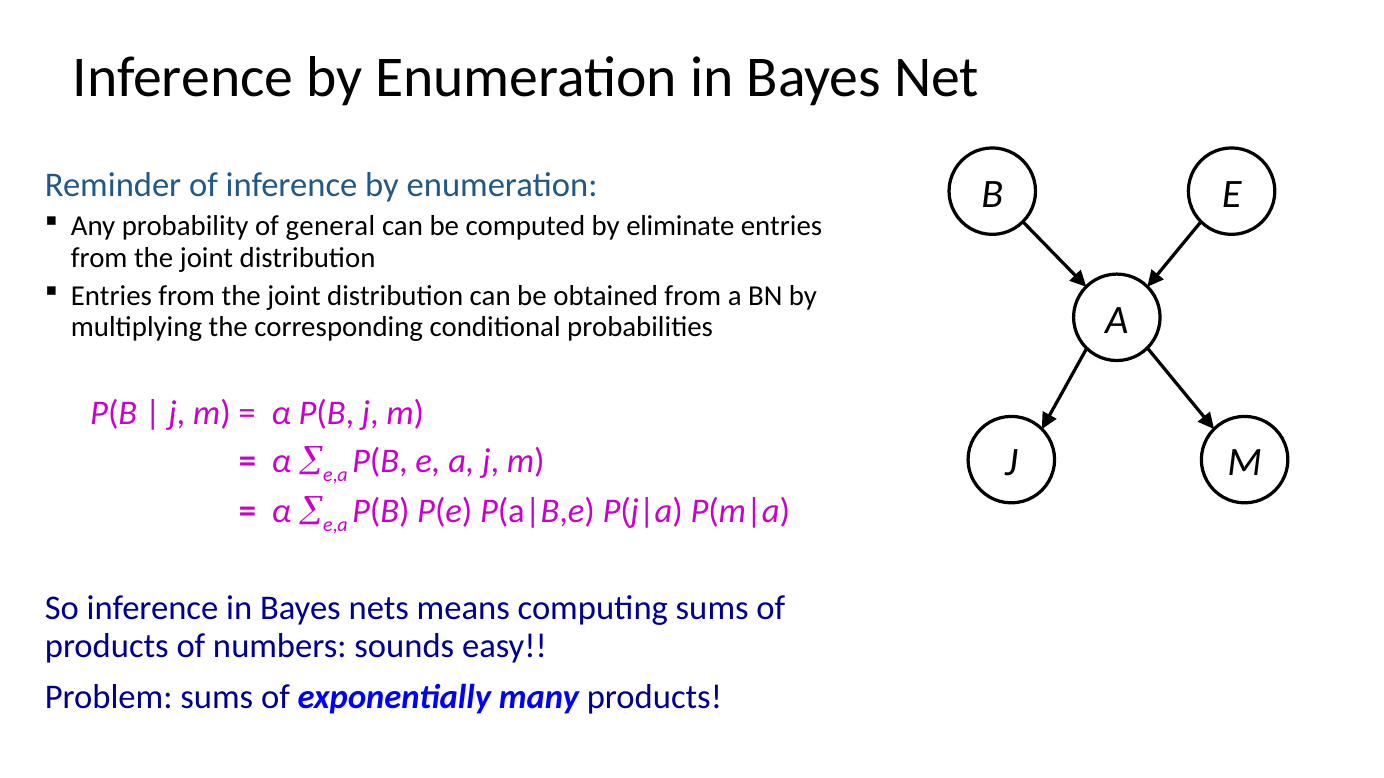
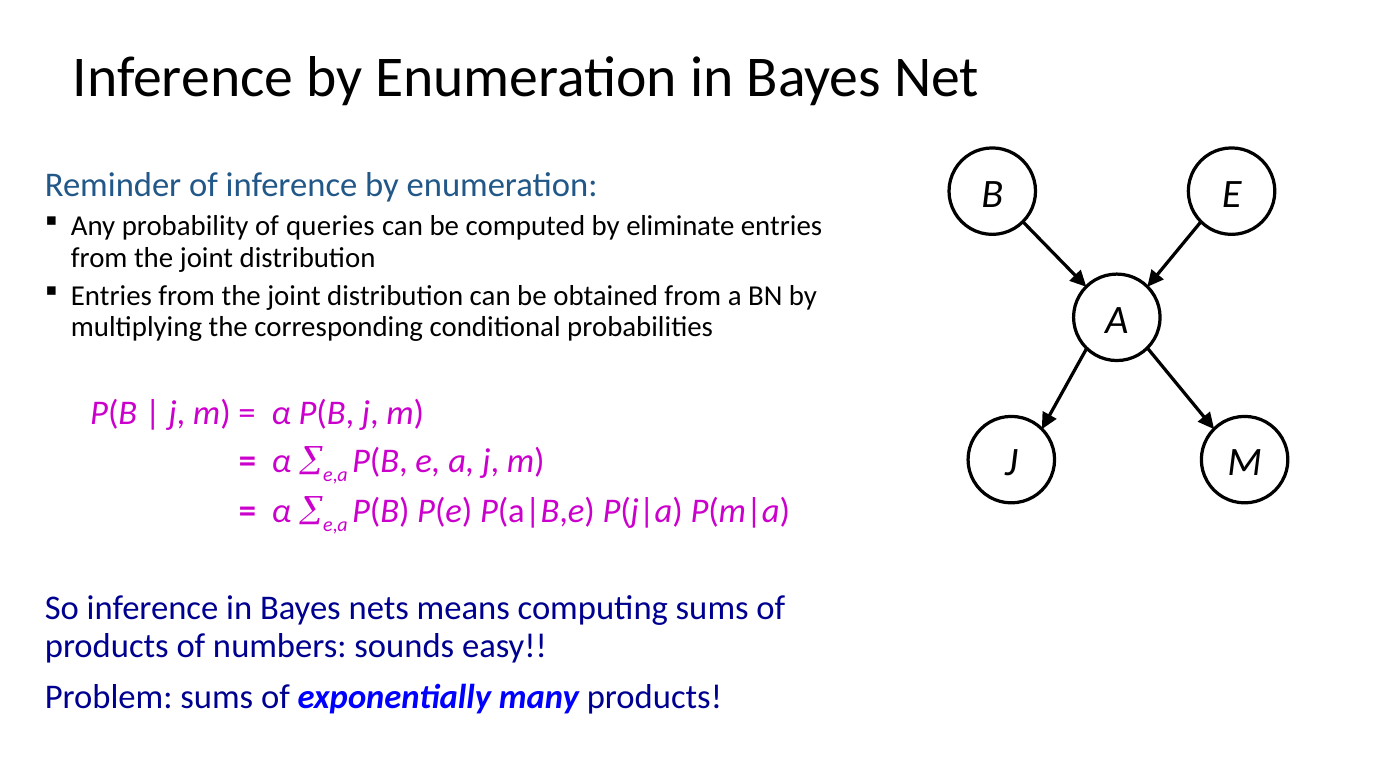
general: general -> queries
